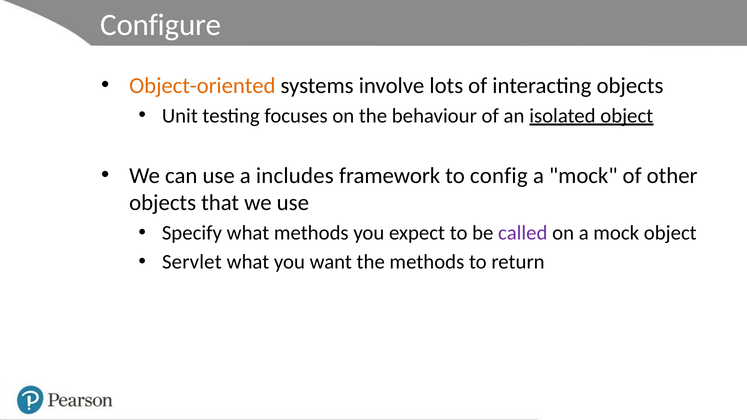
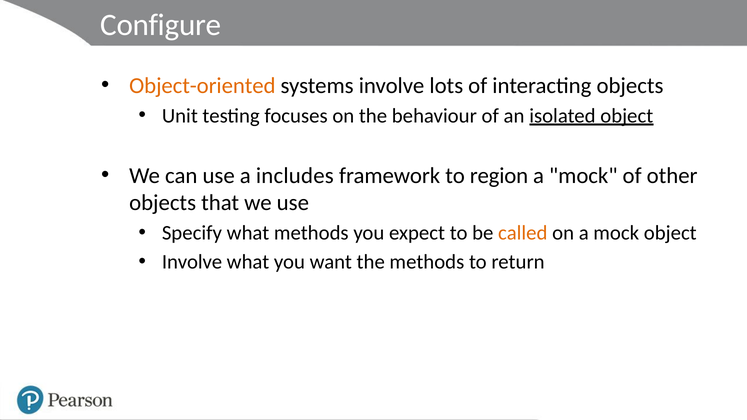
config: config -> region
called colour: purple -> orange
Servlet at (192, 262): Servlet -> Involve
